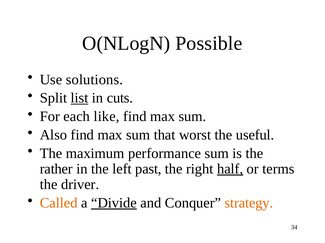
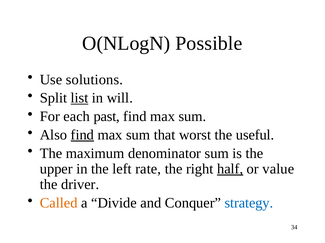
cuts: cuts -> will
like: like -> past
find at (82, 135) underline: none -> present
performance: performance -> denominator
rather: rather -> upper
past: past -> rate
terms: terms -> value
Divide underline: present -> none
strategy colour: orange -> blue
